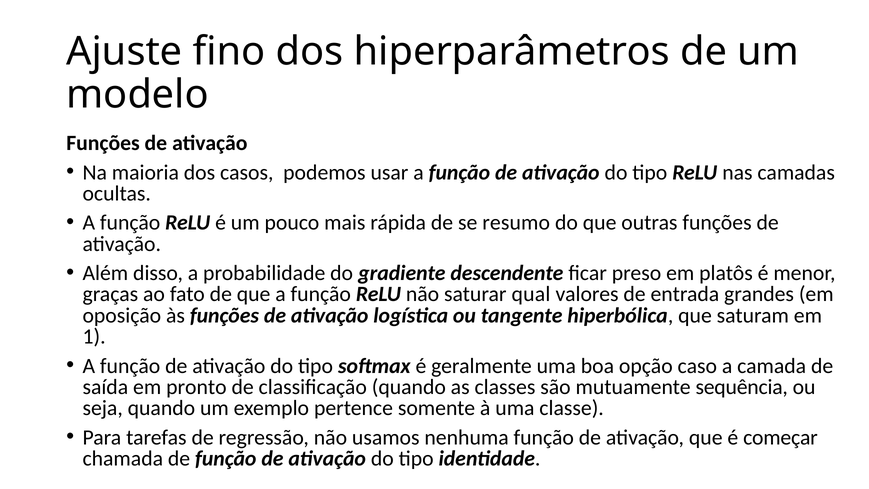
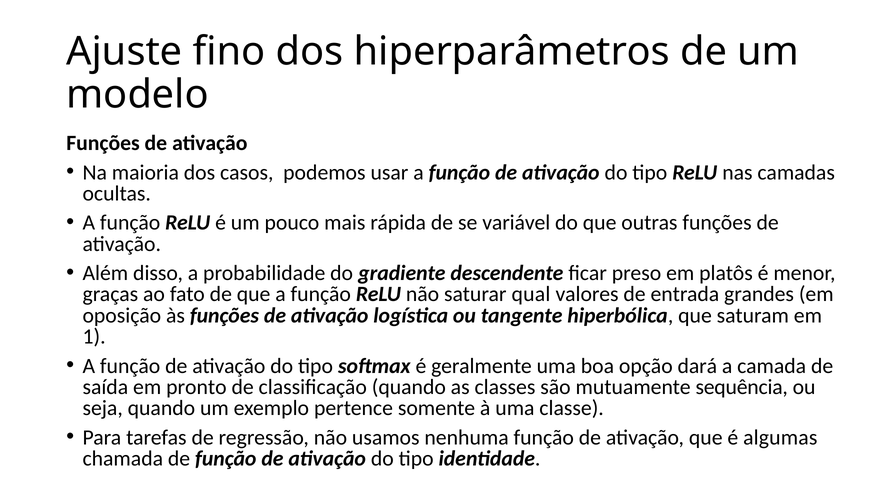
resumo: resumo -> variável
caso: caso -> dará
começar: começar -> algumas
